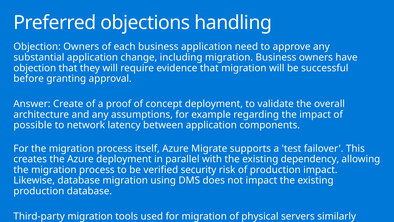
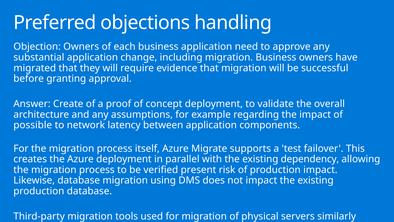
objection at (35, 68): objection -> migrated
security: security -> present
